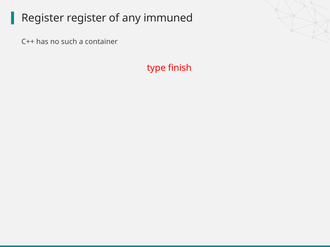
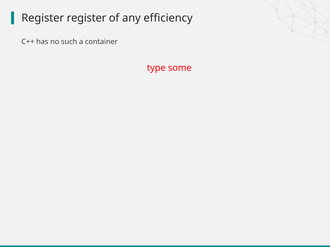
immuned: immuned -> efficiency
finish: finish -> some
